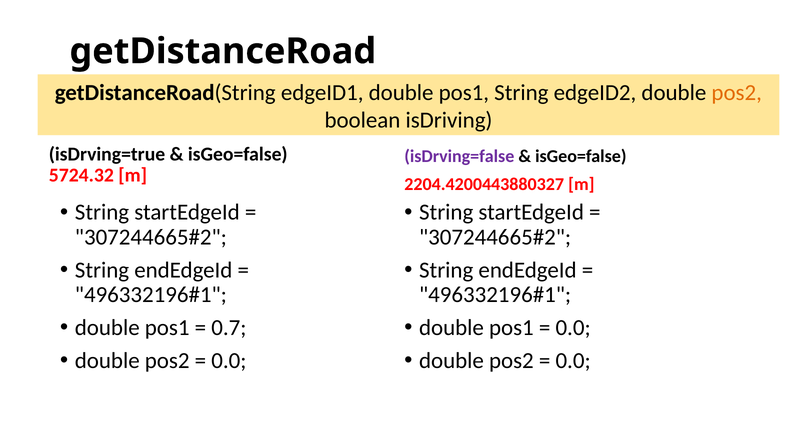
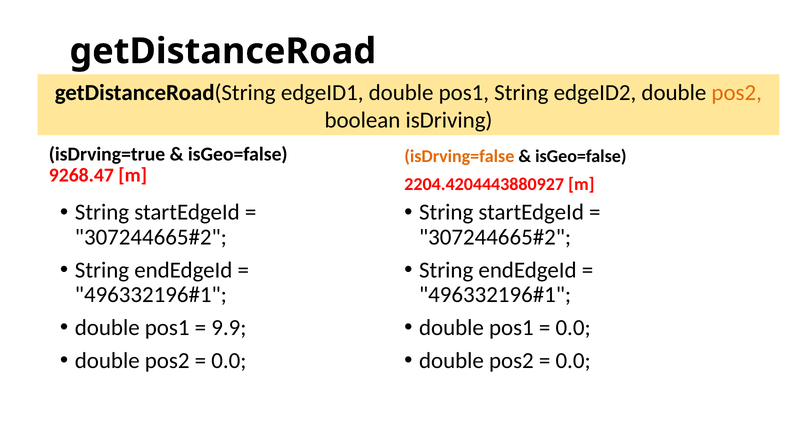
isDrving=false colour: purple -> orange
5724.32: 5724.32 -> 9268.47
2204.4200443880327: 2204.4200443880327 -> 2204.4204443880927
0.7: 0.7 -> 9.9
